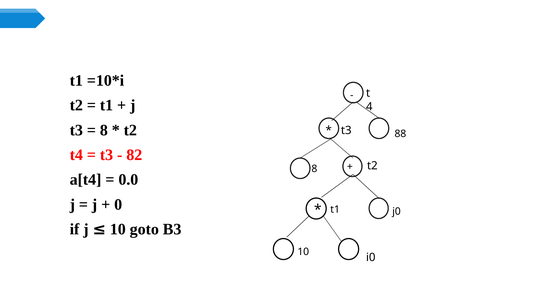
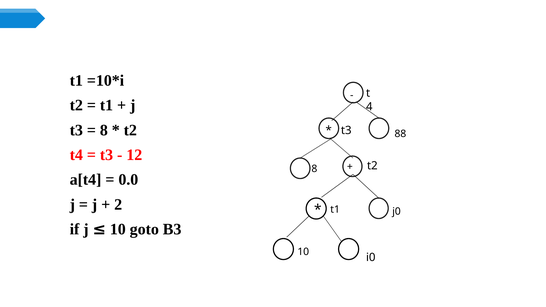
82: 82 -> 12
0: 0 -> 2
